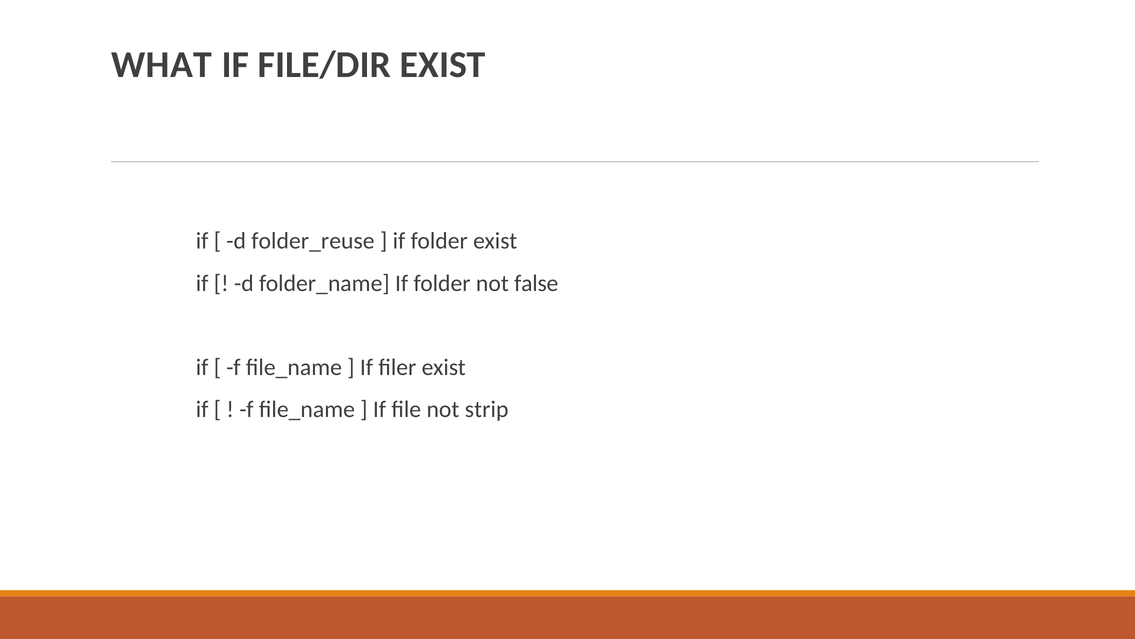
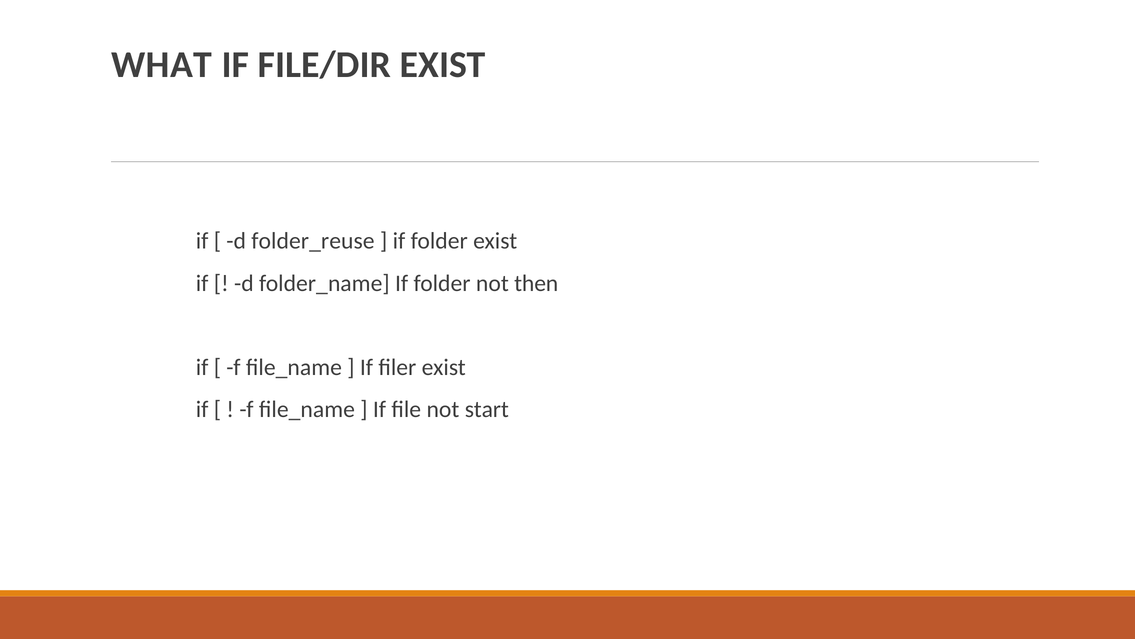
false: false -> then
strip: strip -> start
